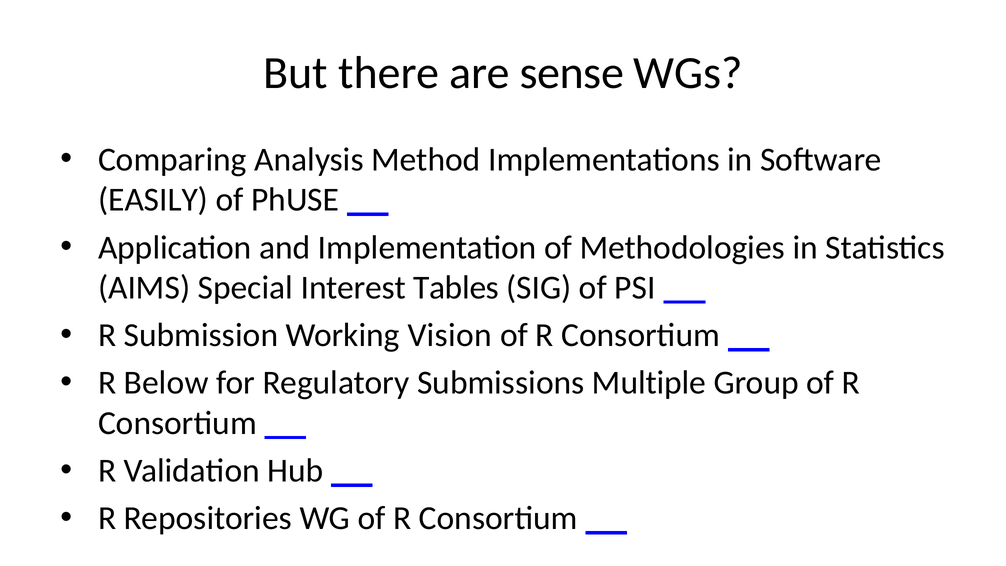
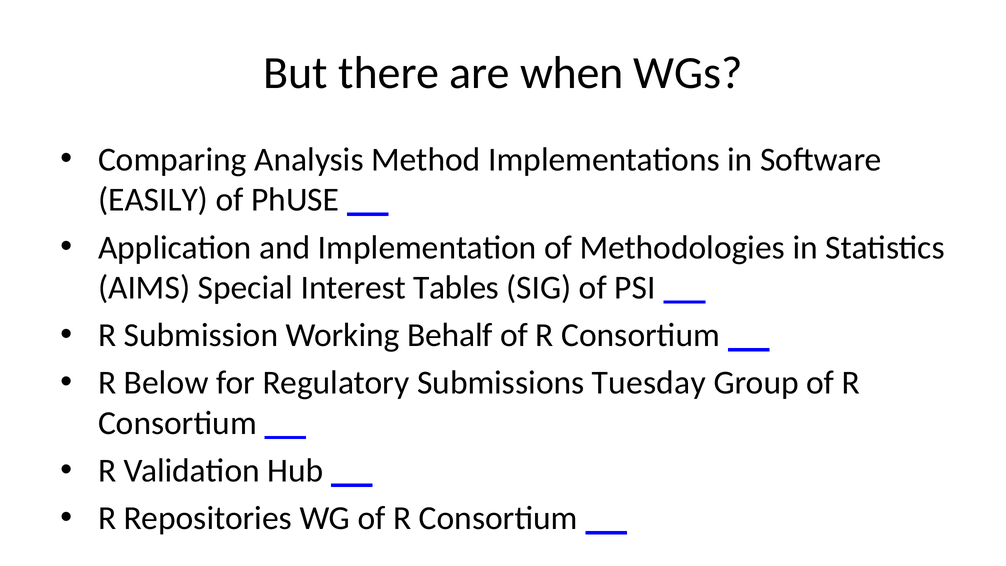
sense: sense -> when
Vision: Vision -> Behalf
Multiple: Multiple -> Tuesday
